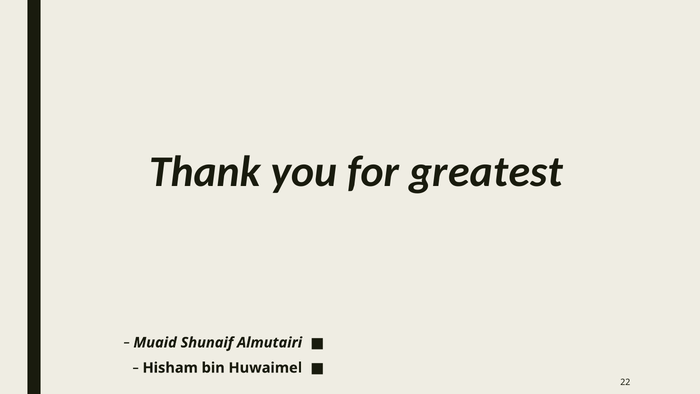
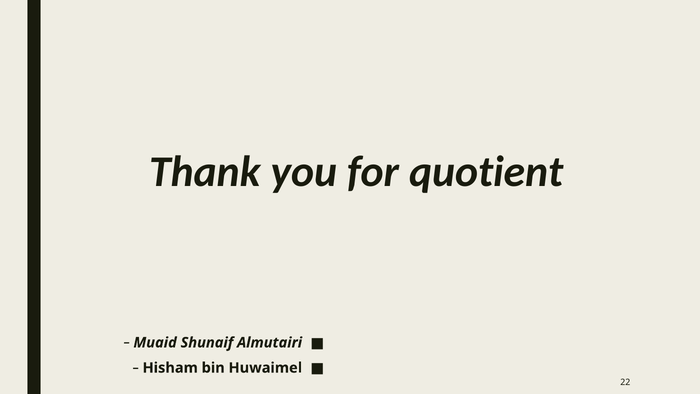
greatest: greatest -> quotient
